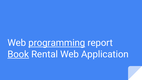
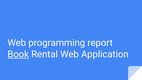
programming underline: present -> none
